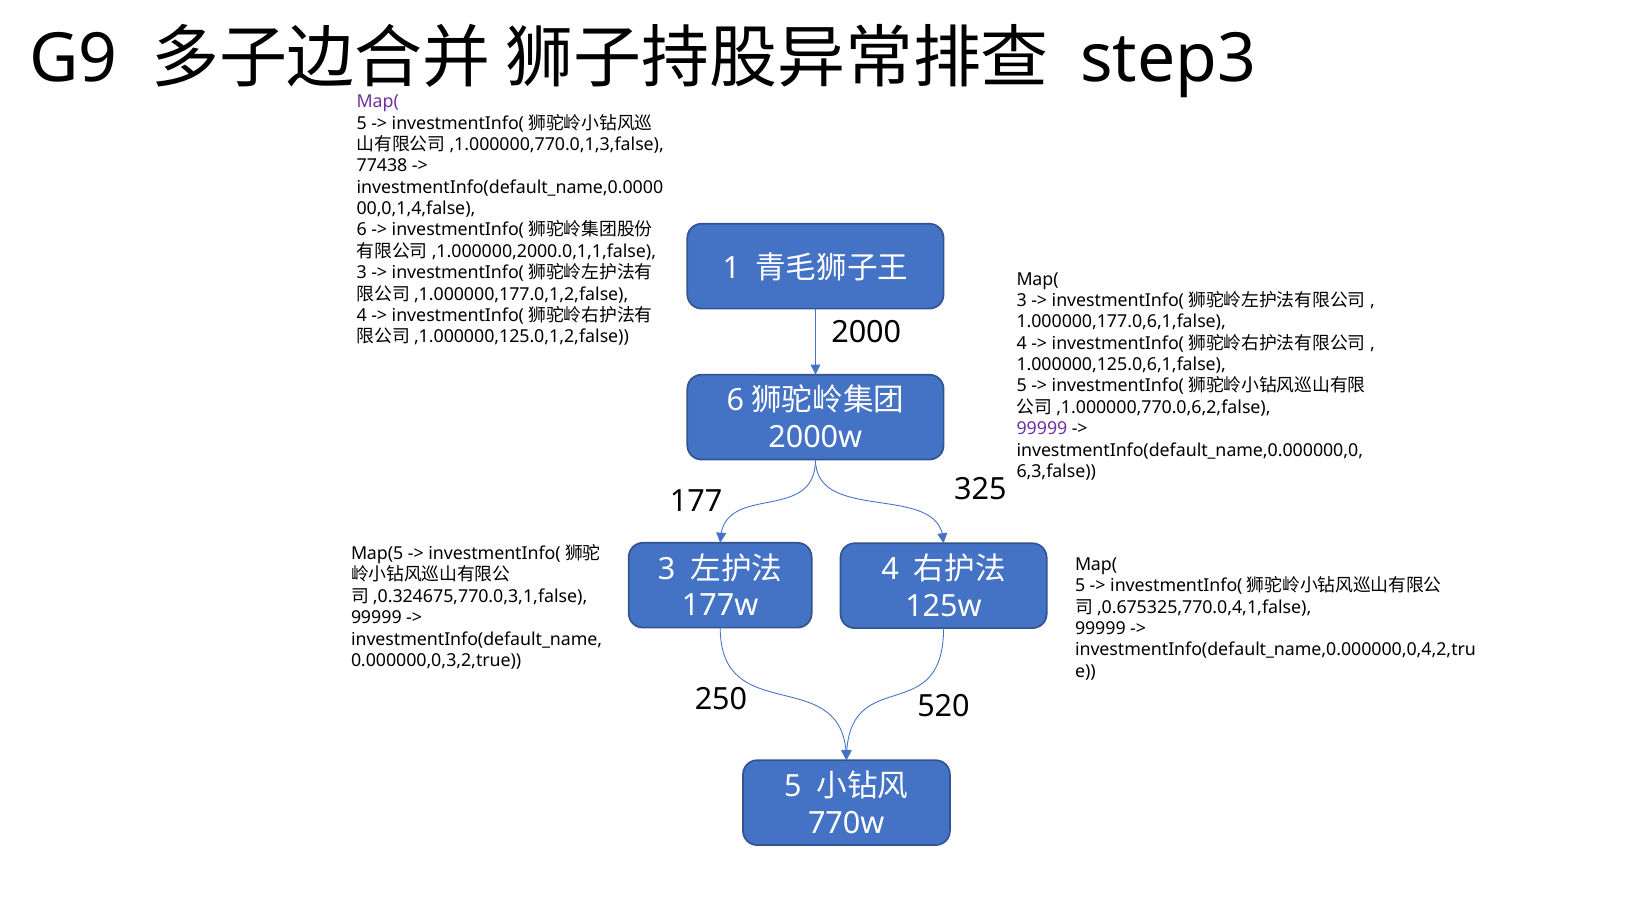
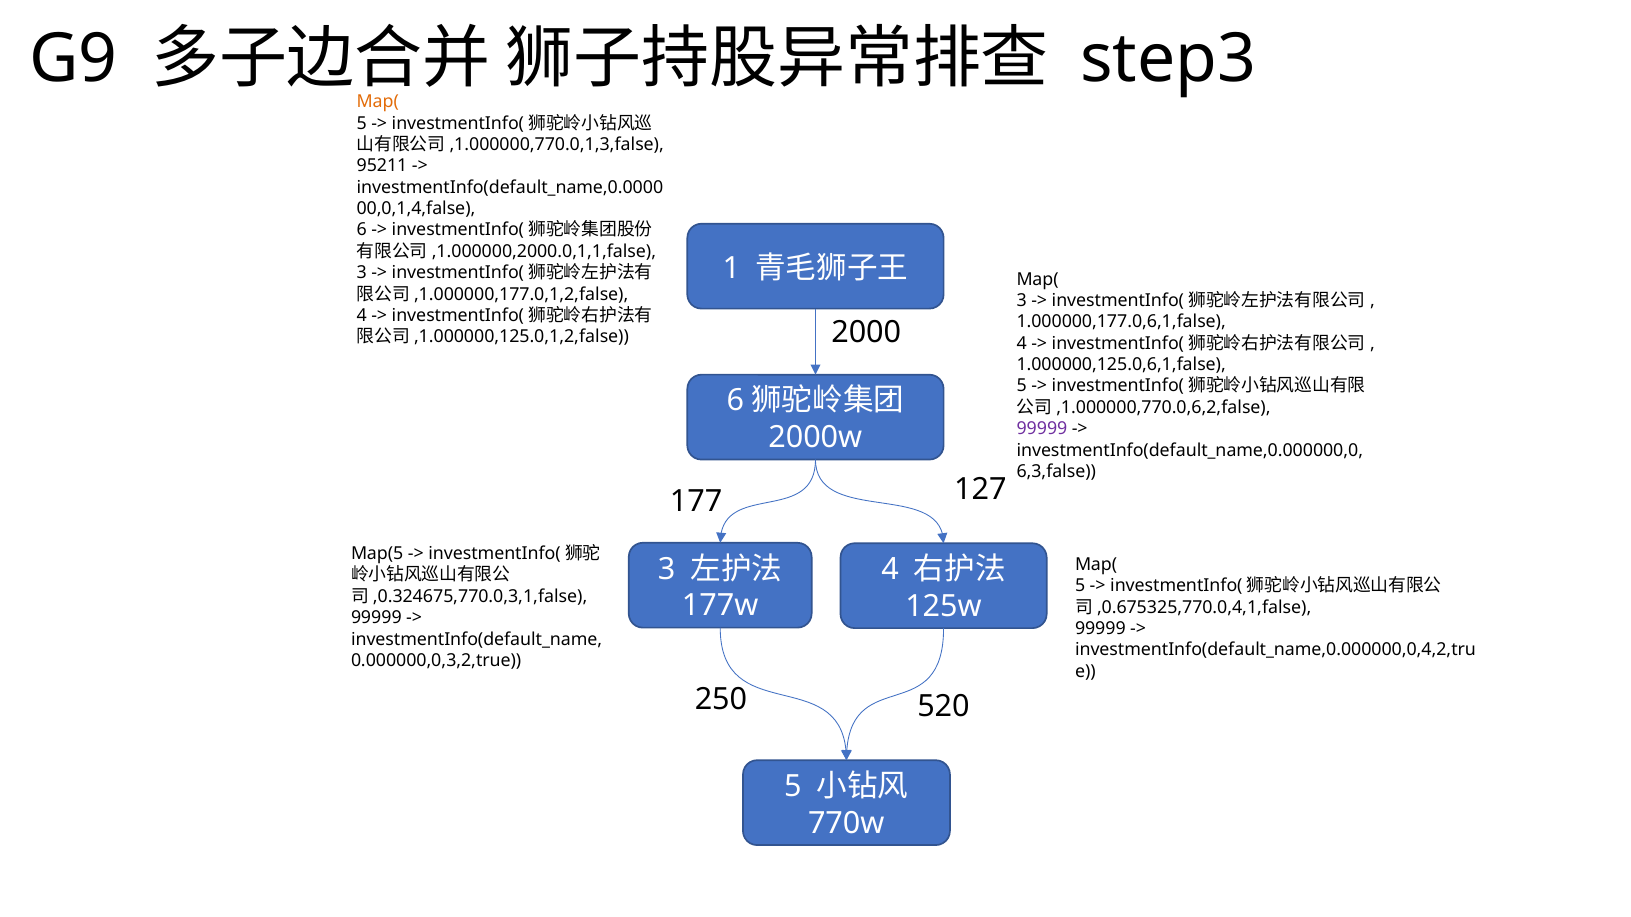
Map( at (378, 102) colour: purple -> orange
77438: 77438 -> 95211
325: 325 -> 127
